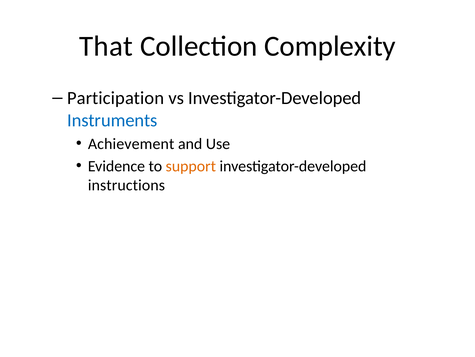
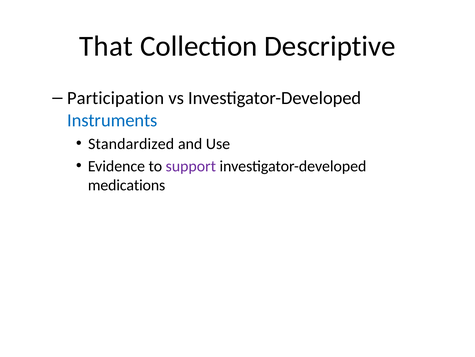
Complexity: Complexity -> Descriptive
Achievement: Achievement -> Standardized
support colour: orange -> purple
instructions: instructions -> medications
